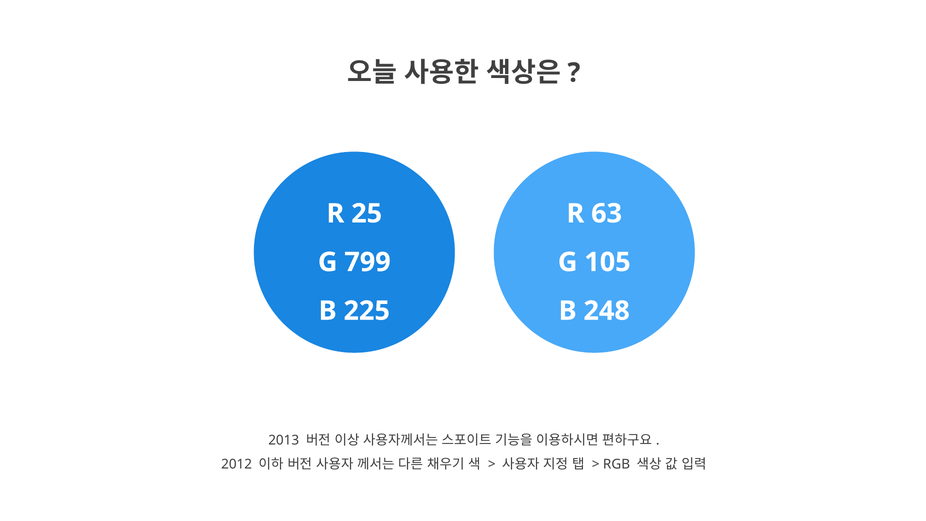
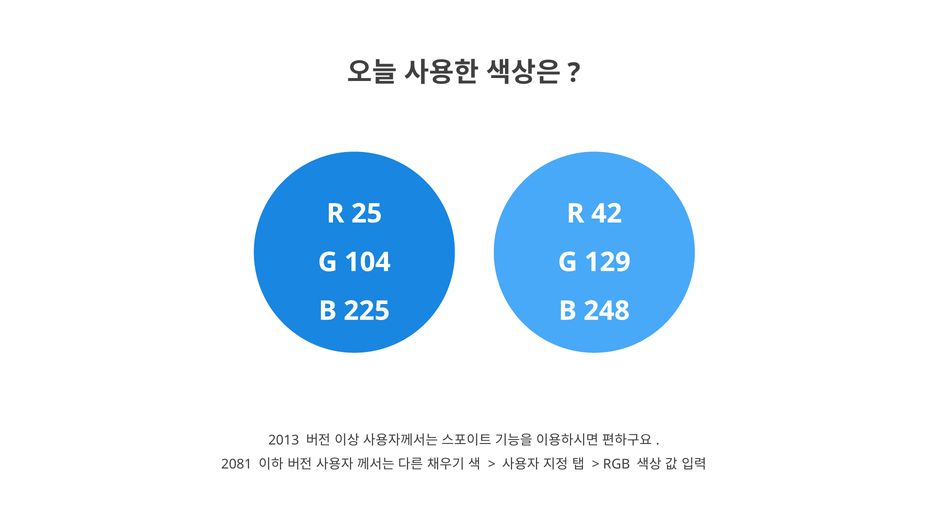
63: 63 -> 42
799: 799 -> 104
105: 105 -> 129
2012: 2012 -> 2081
